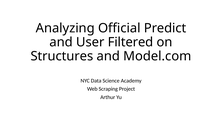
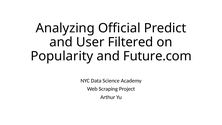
Structures: Structures -> Popularity
Model.com: Model.com -> Future.com
